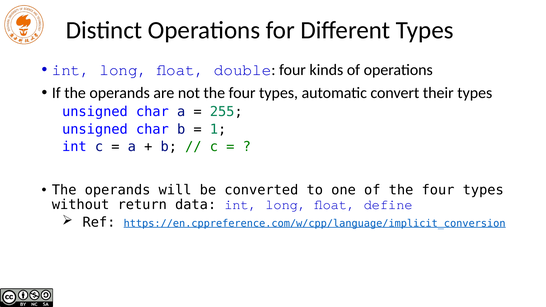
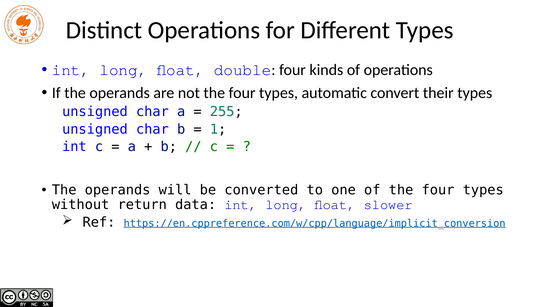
define: define -> slower
